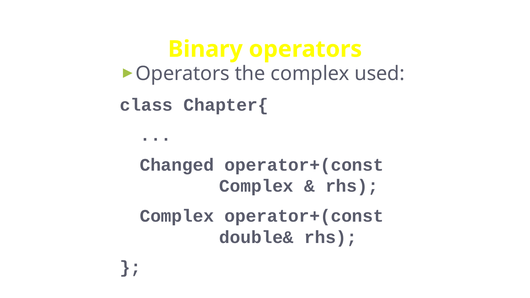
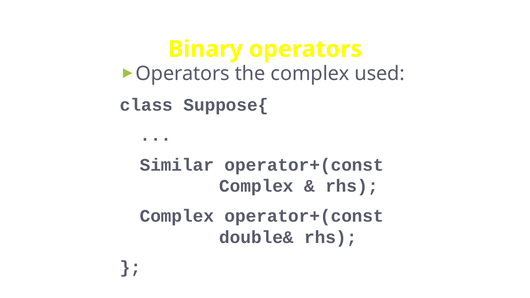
Chapter{: Chapter{ -> Suppose{
Changed: Changed -> Similar
